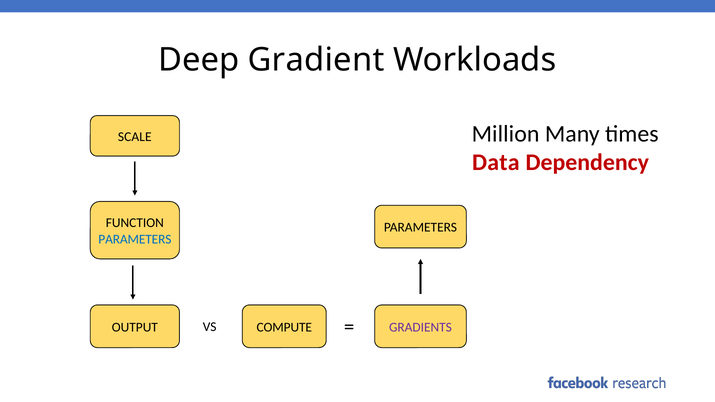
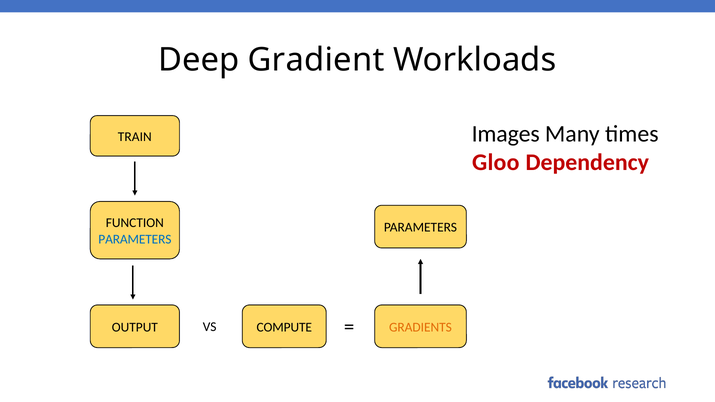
Million: Million -> Images
SCALE: SCALE -> TRAIN
Data: Data -> Gloo
GRADIENTS colour: purple -> orange
